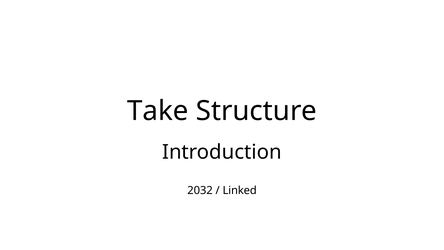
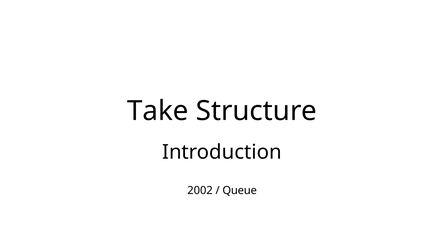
2032: 2032 -> 2002
Linked: Linked -> Queue
